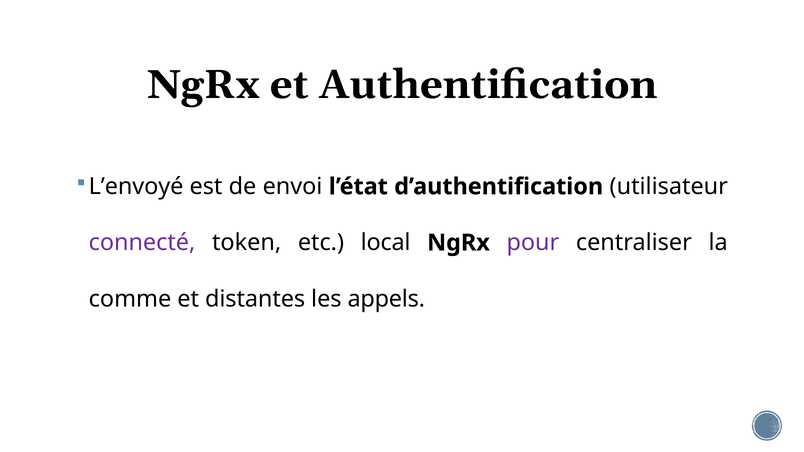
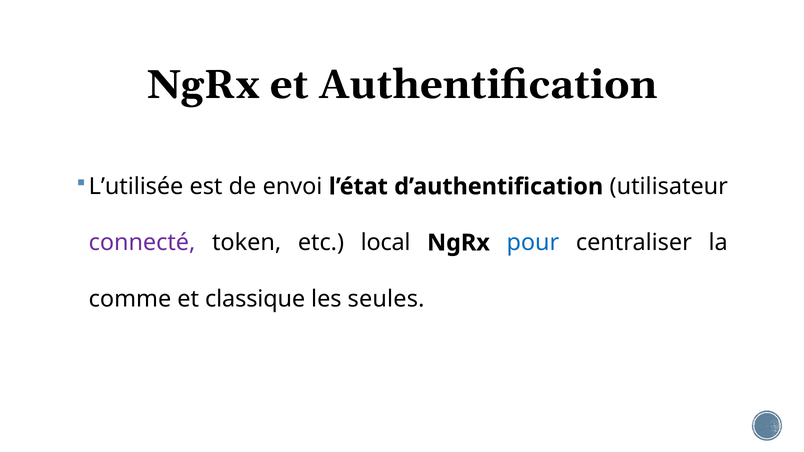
L’envoyé: L’envoyé -> L’utilisée
pour colour: purple -> blue
distantes: distantes -> classique
appels: appels -> seules
